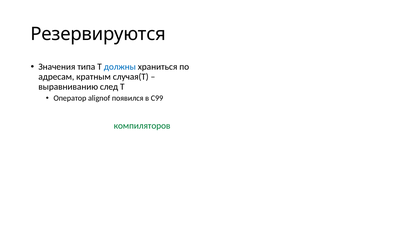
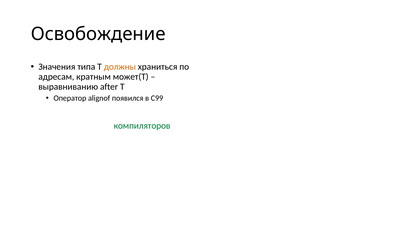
Резервируются: Резервируются -> Освобождение
должны colour: blue -> orange
случая(T: случая(T -> может(T
выравниванию след: след -> after
